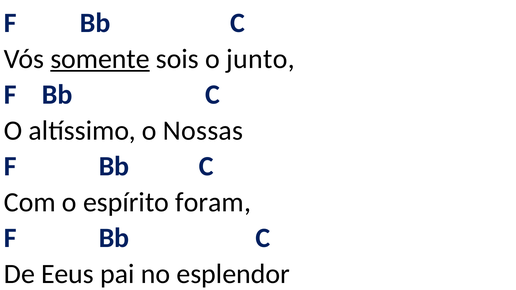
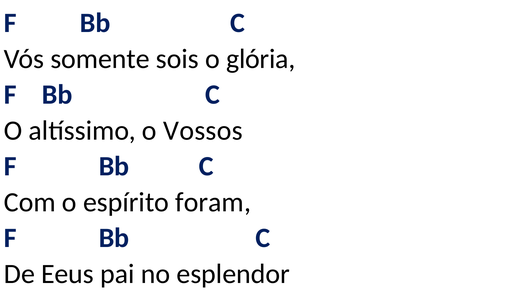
somente underline: present -> none
junto: junto -> glória
Nossas: Nossas -> Vossos
